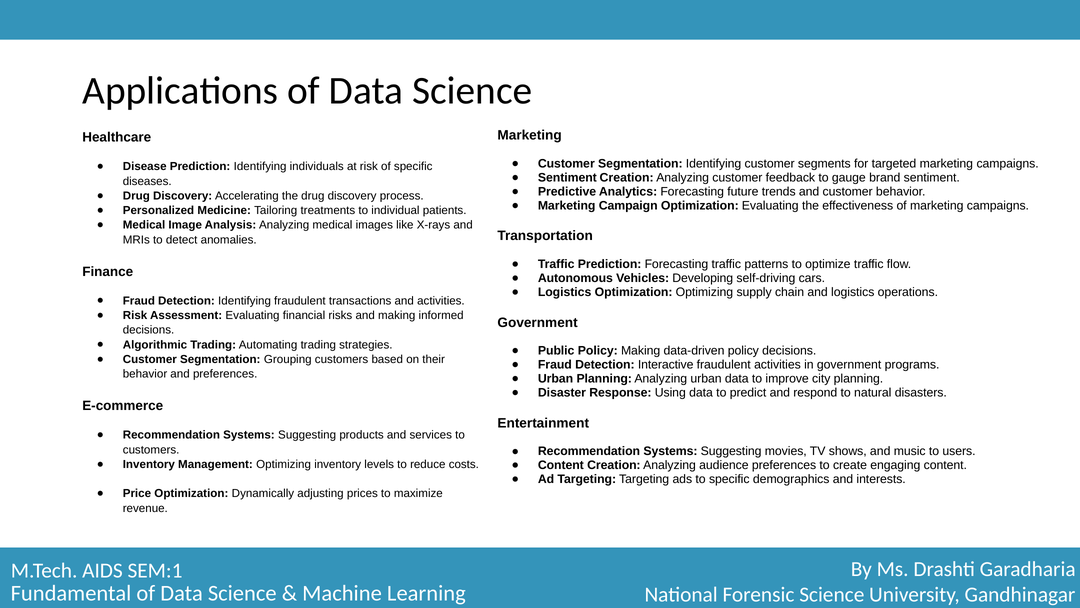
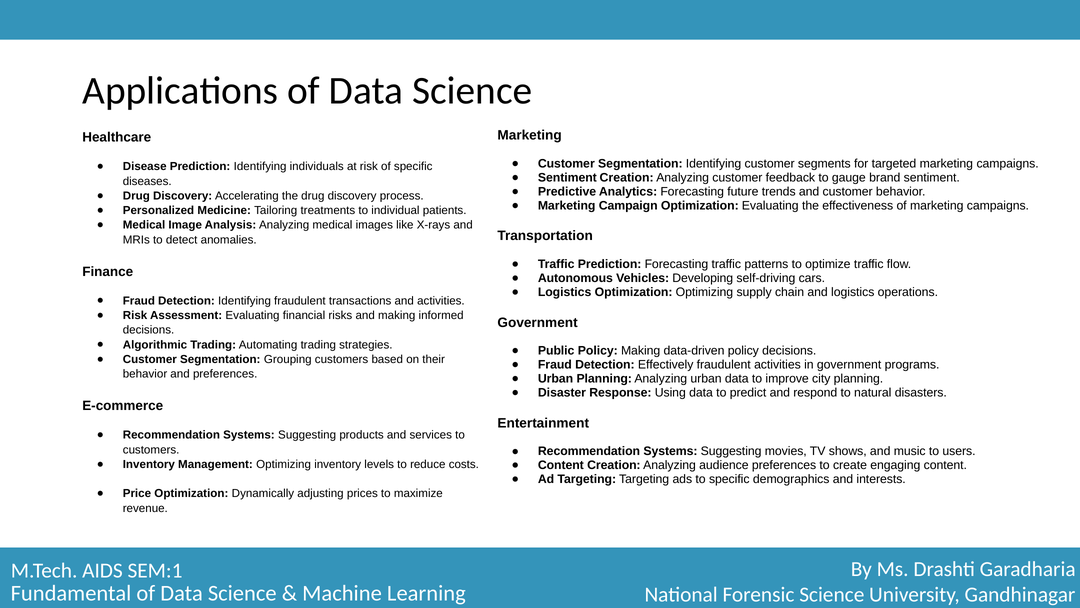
Interactive: Interactive -> Effectively
